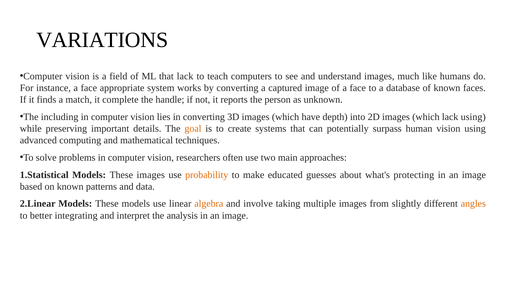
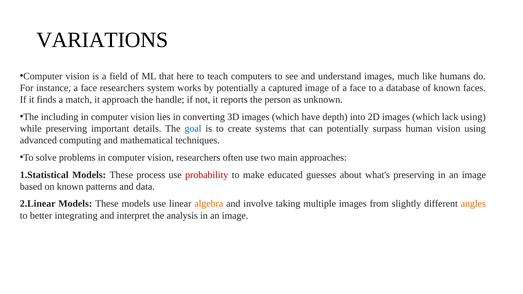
that lack: lack -> here
face appropriate: appropriate -> researchers
by converting: converting -> potentially
complete: complete -> approach
goal colour: orange -> blue
These images: images -> process
probability colour: orange -> red
what's protecting: protecting -> preserving
